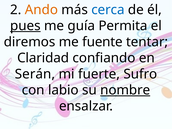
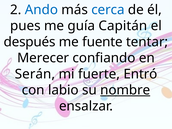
Ando colour: orange -> blue
pues underline: present -> none
Permita: Permita -> Capitán
diremos: diremos -> después
Claridad: Claridad -> Merecer
Sufro: Sufro -> Entró
